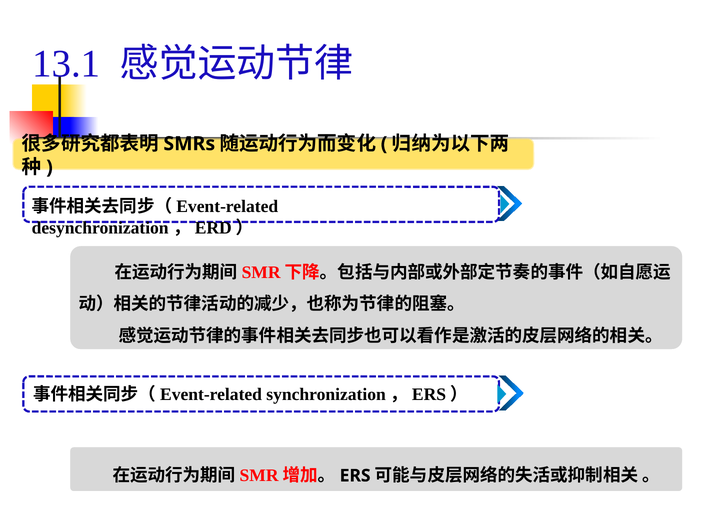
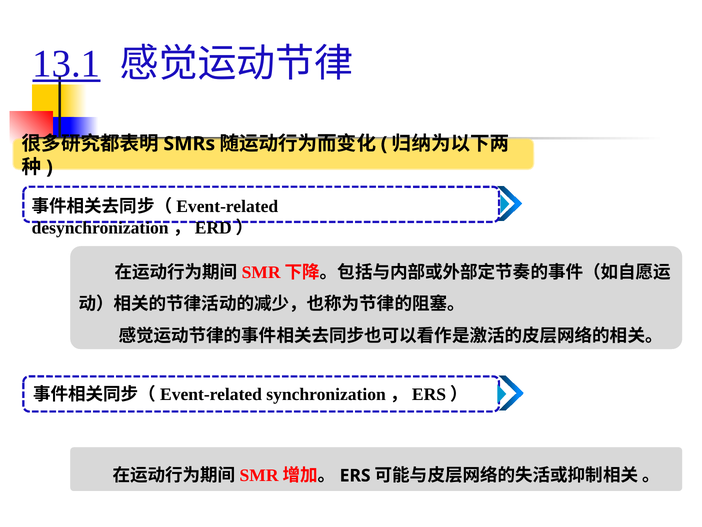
13.1 underline: none -> present
